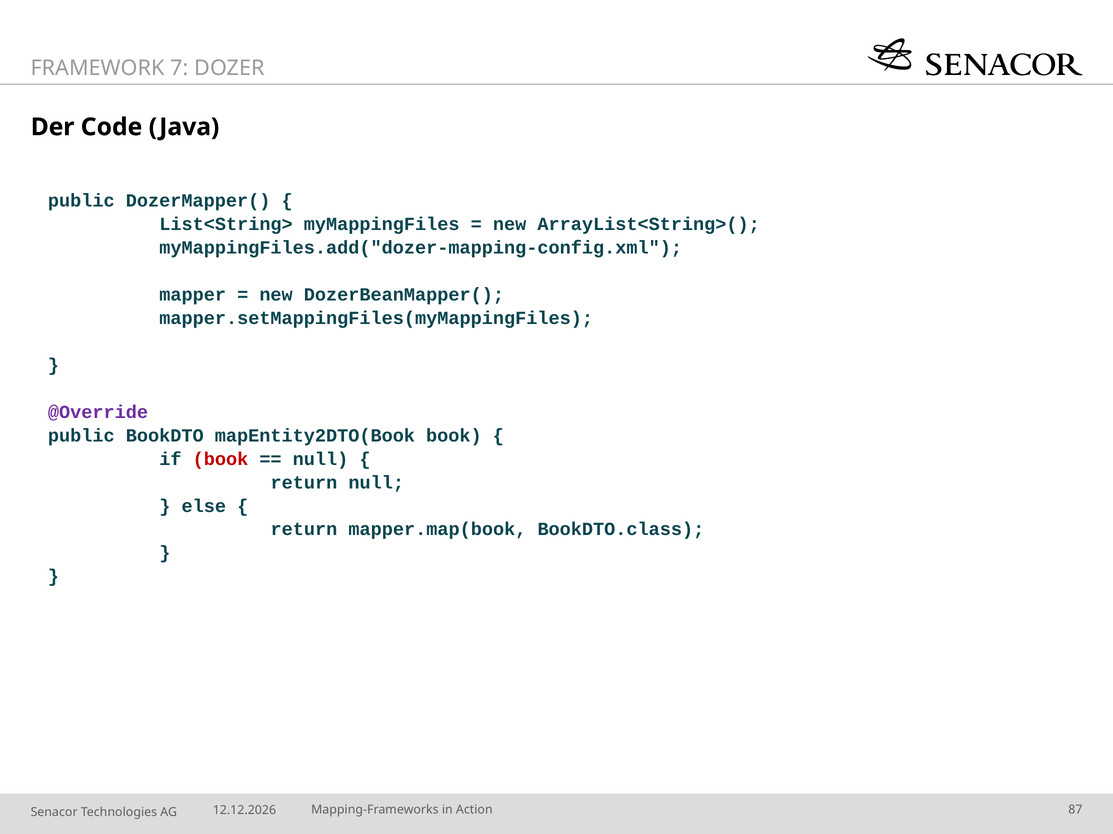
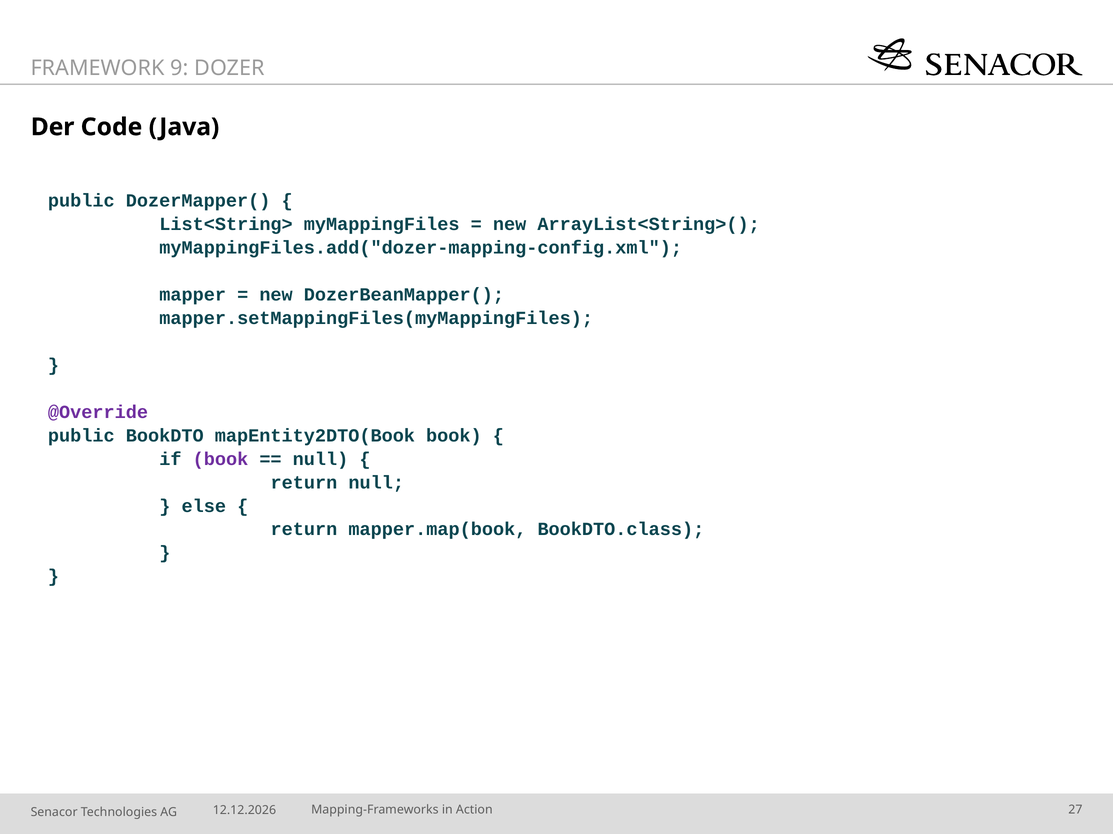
7: 7 -> 9
book at (220, 459) colour: red -> purple
87: 87 -> 27
